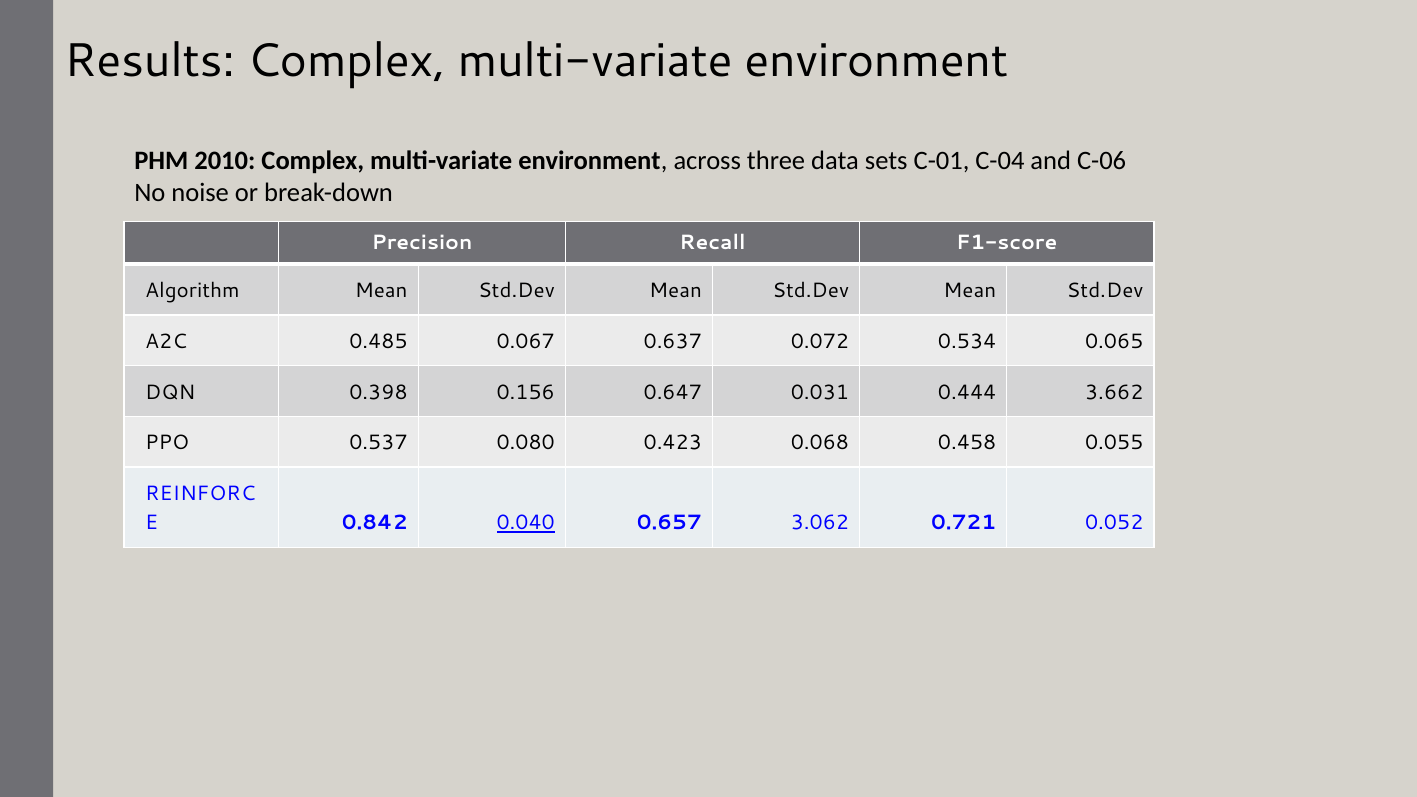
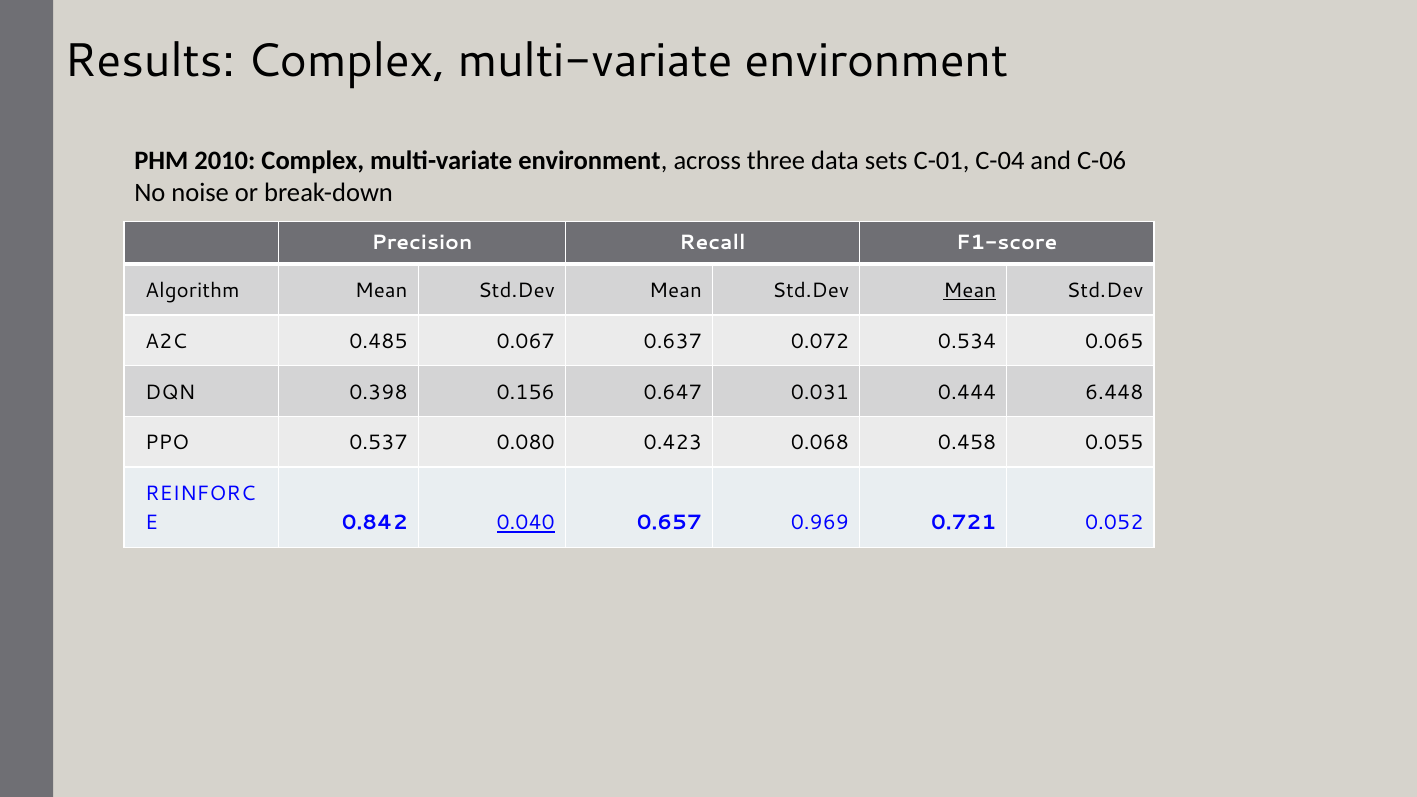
Mean at (970, 291) underline: none -> present
3.662: 3.662 -> 6.448
3.062: 3.062 -> 0.969
